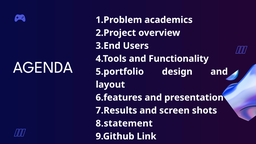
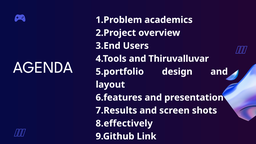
Functionality: Functionality -> Thiruvalluvar
8.statement: 8.statement -> 8.effectively
